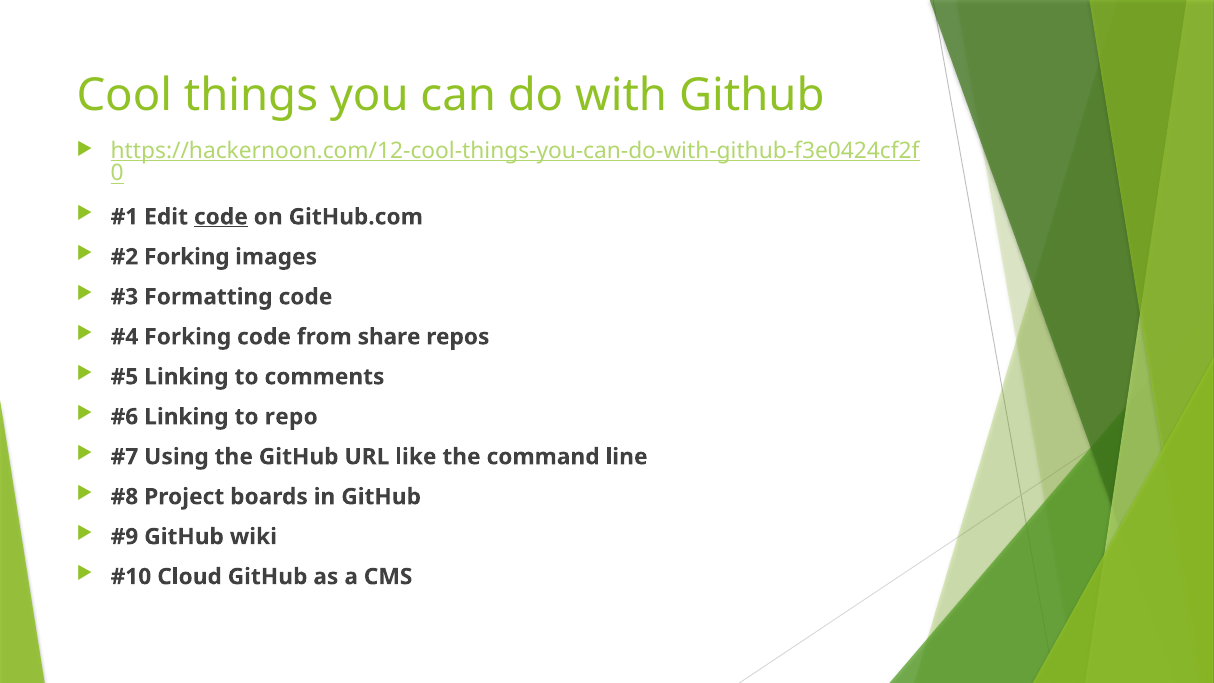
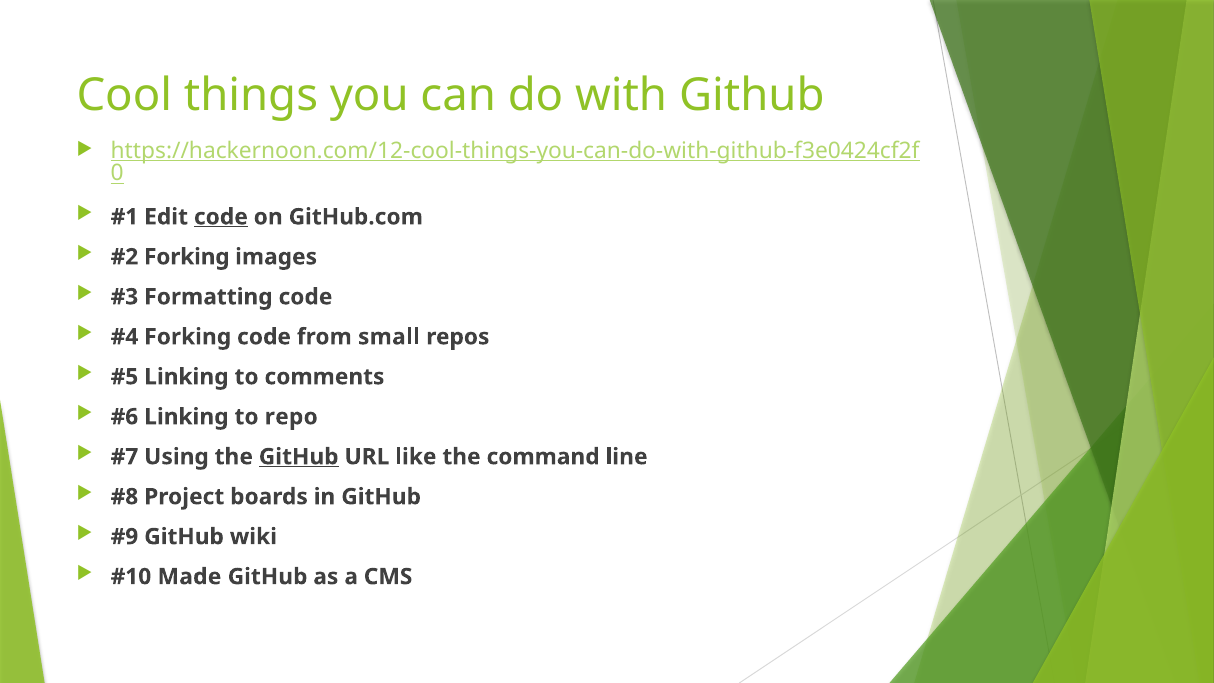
share: share -> small
GitHub at (299, 457) underline: none -> present
Cloud: Cloud -> Made
